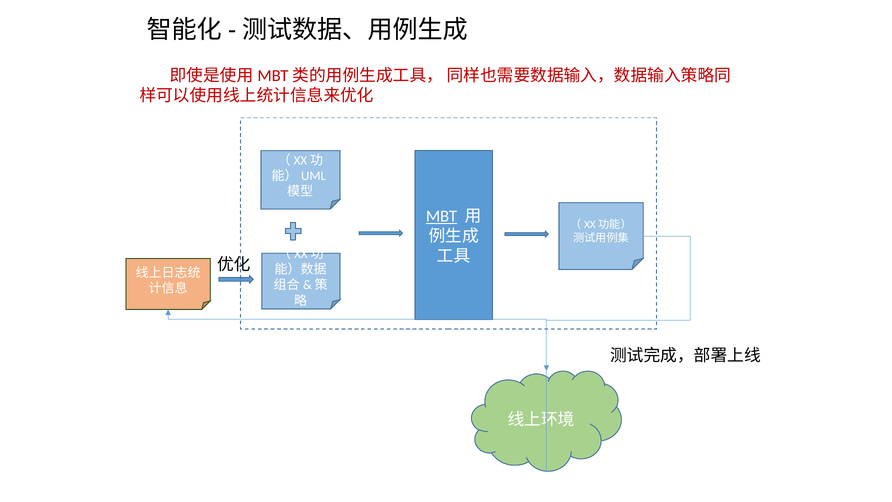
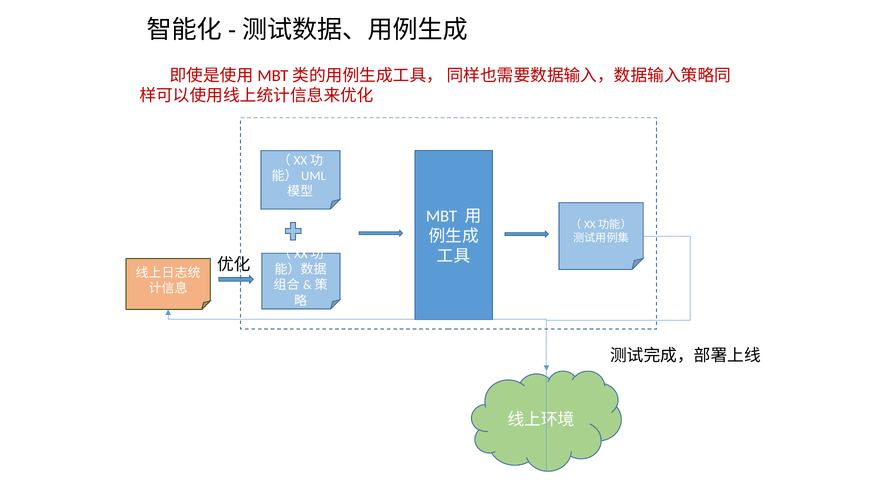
MBT underline: present -> none
